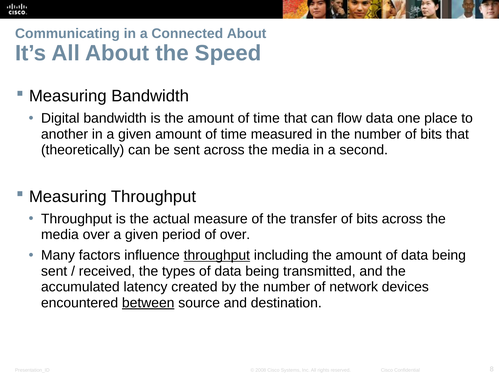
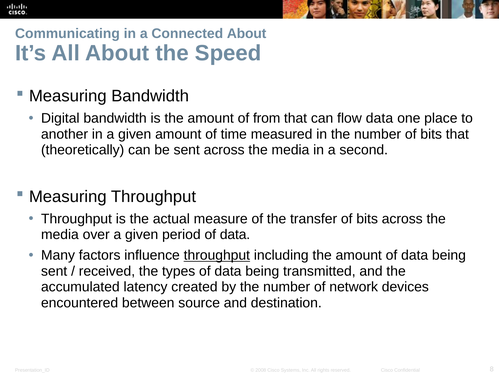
the amount of time: time -> from
period of over: over -> data
between underline: present -> none
